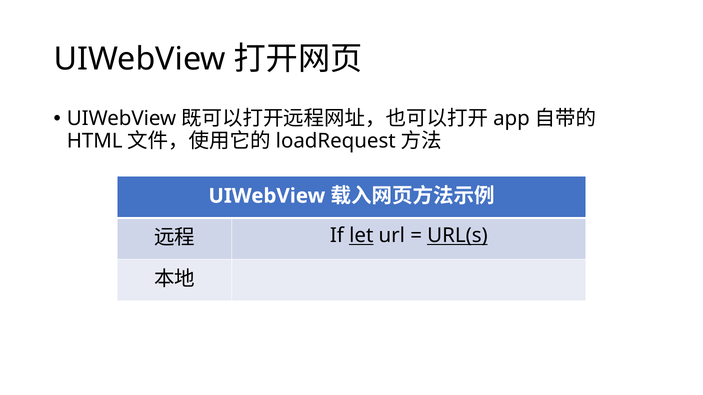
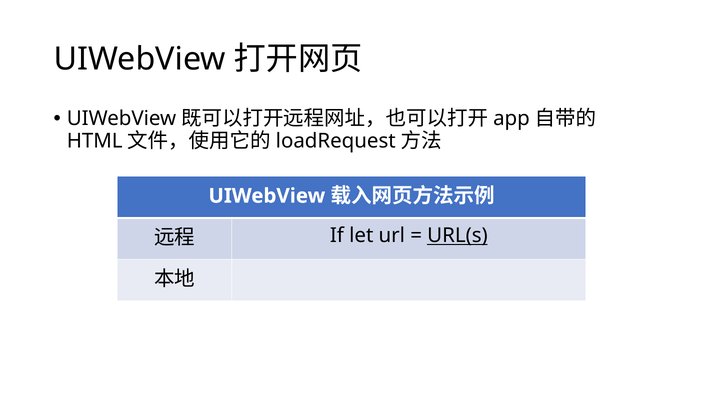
let underline: present -> none
